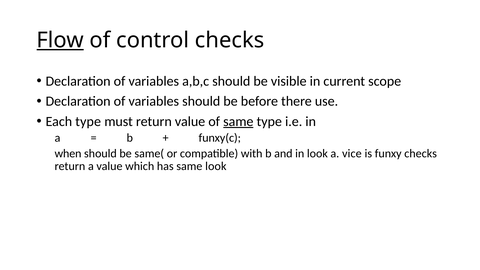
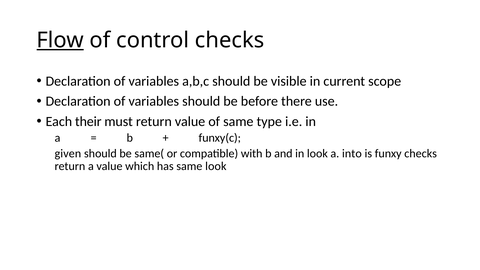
Each type: type -> their
same at (238, 121) underline: present -> none
when: when -> given
vice: vice -> into
